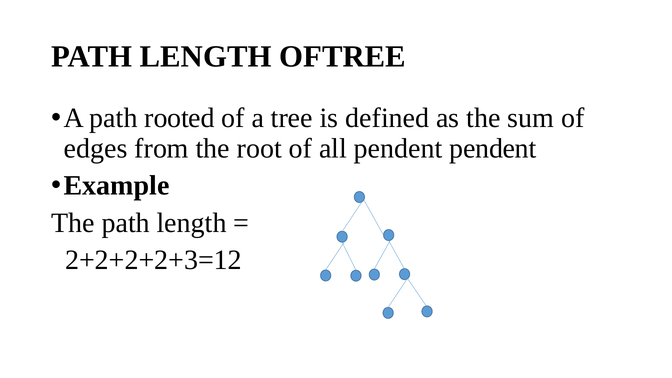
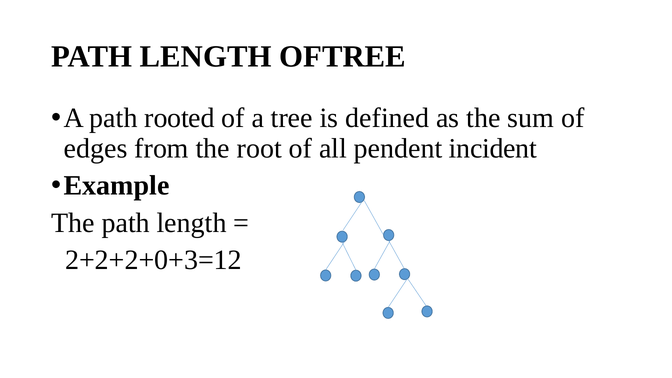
pendent pendent: pendent -> incident
2+2+2+2+3=12: 2+2+2+2+3=12 -> 2+2+2+0+3=12
